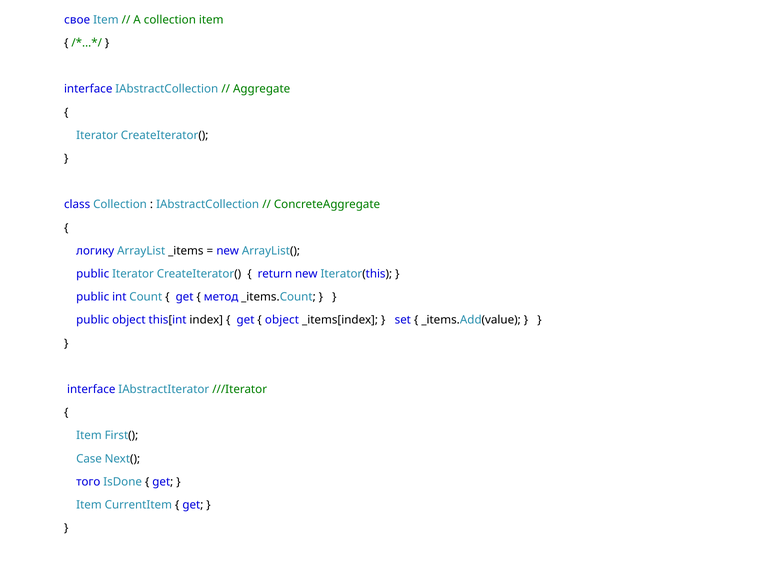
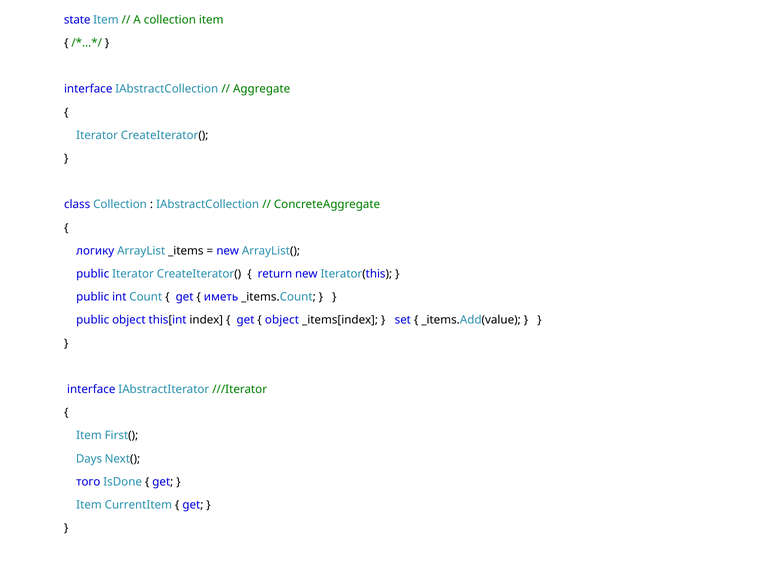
свое: свое -> state
метод: метод -> иметь
Case: Case -> Days
